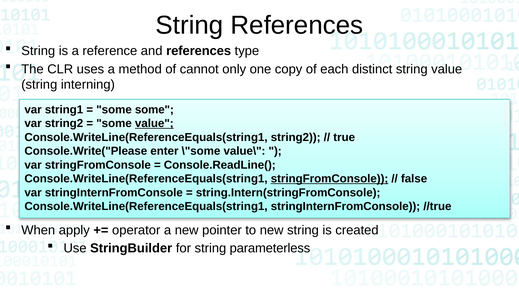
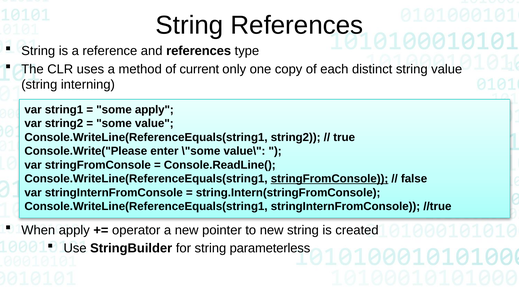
cannot: cannot -> current
some some: some -> apply
value at (154, 123) underline: present -> none
